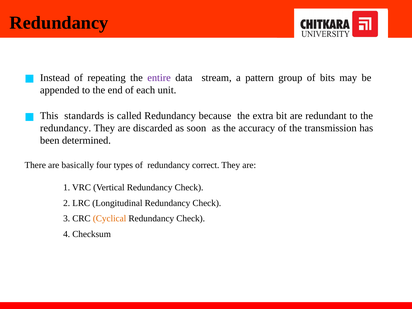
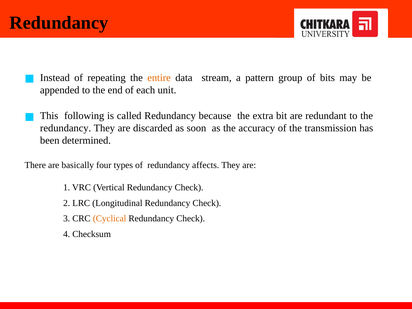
entire colour: purple -> orange
standards: standards -> following
correct: correct -> affects
